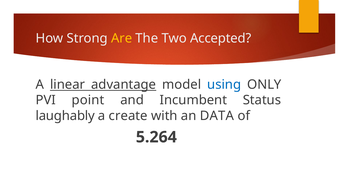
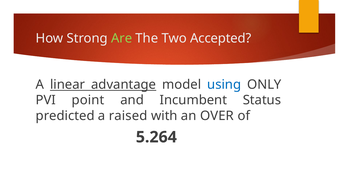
Are colour: yellow -> light green
laughably: laughably -> predicted
create: create -> raised
DATA: DATA -> OVER
